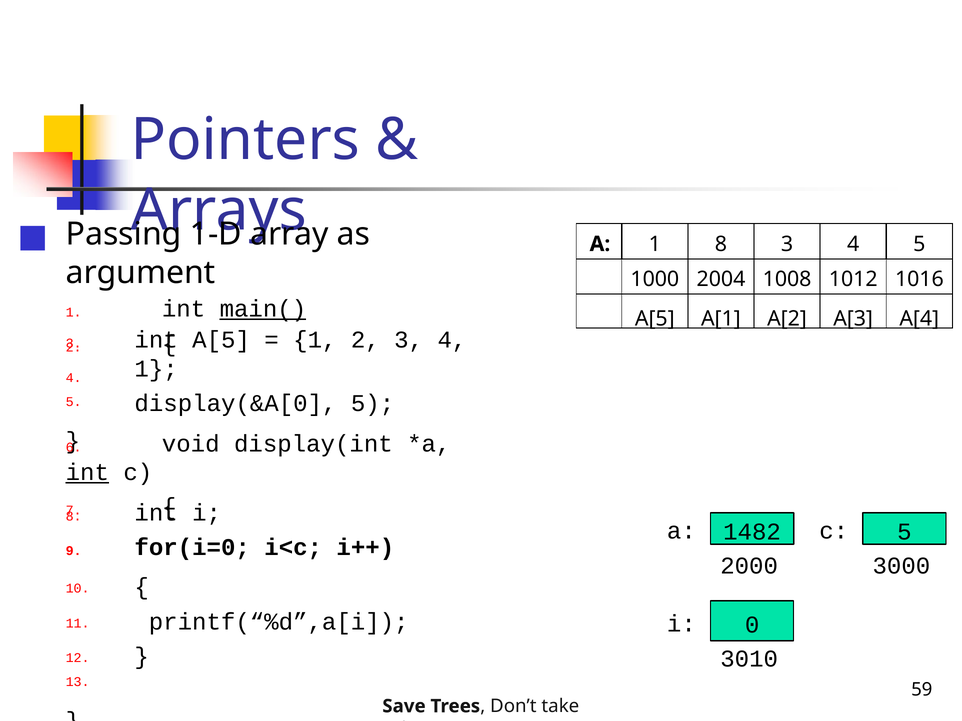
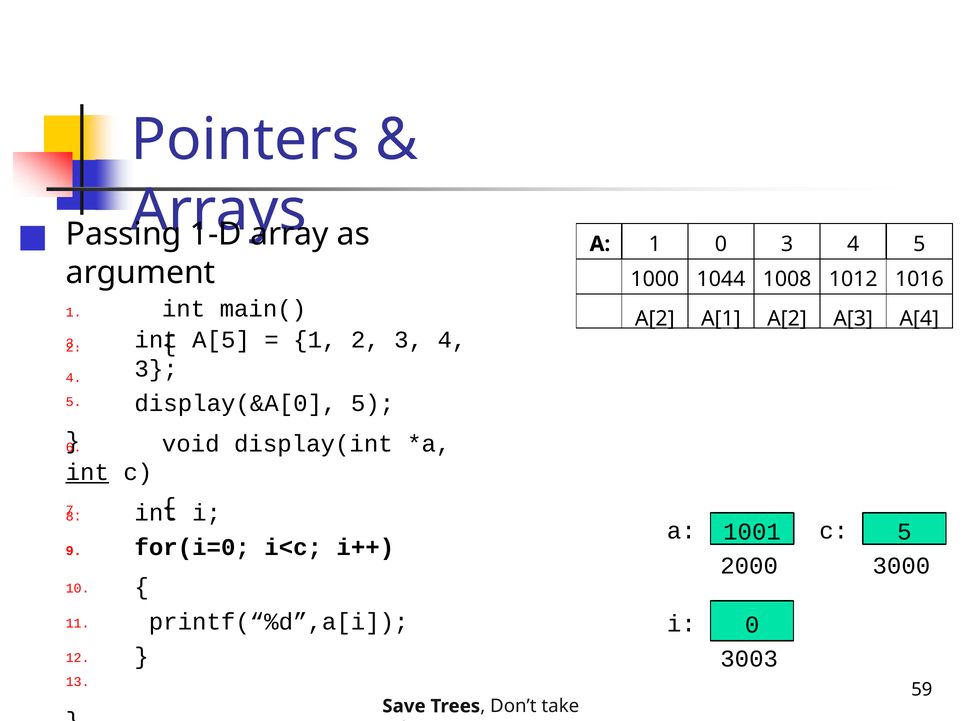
1 8: 8 -> 0
2004: 2004 -> 1044
main( underline: present -> none
A[5 at (655, 319): A[5 -> A[2
1 at (156, 369): 1 -> 3
1482: 1482 -> 1001
3010: 3010 -> 3003
